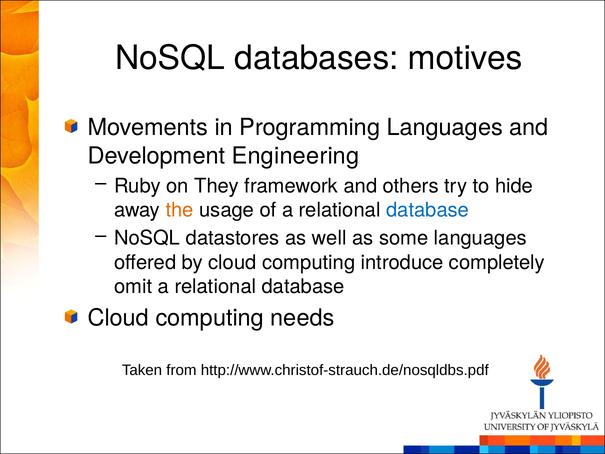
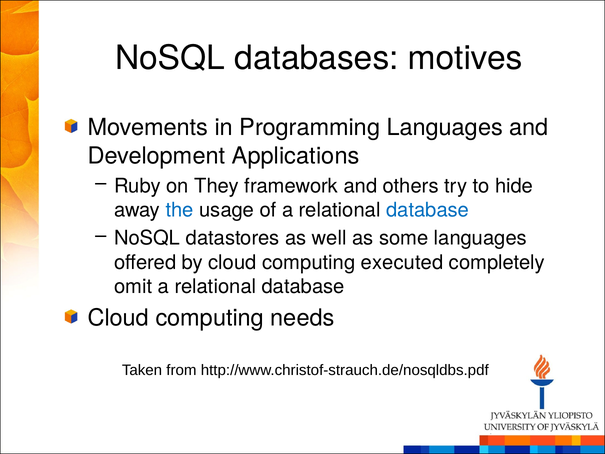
Engineering: Engineering -> Applications
the colour: orange -> blue
introduce: introduce -> executed
